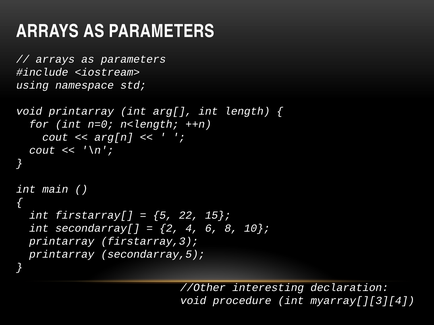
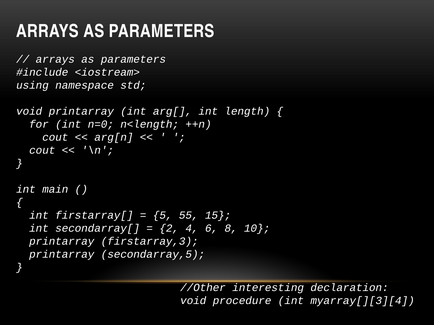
22: 22 -> 55
